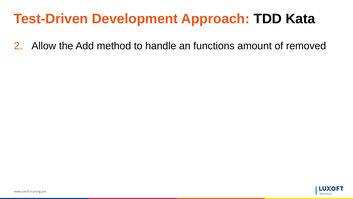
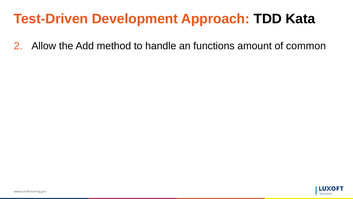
removed: removed -> common
